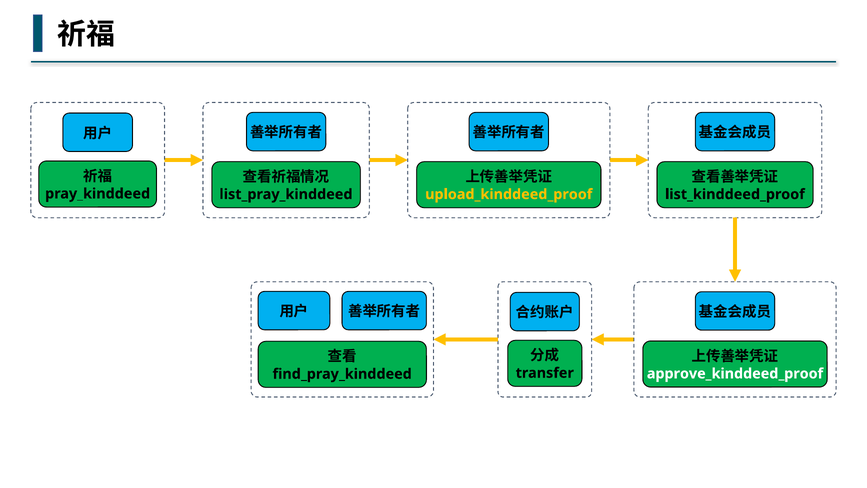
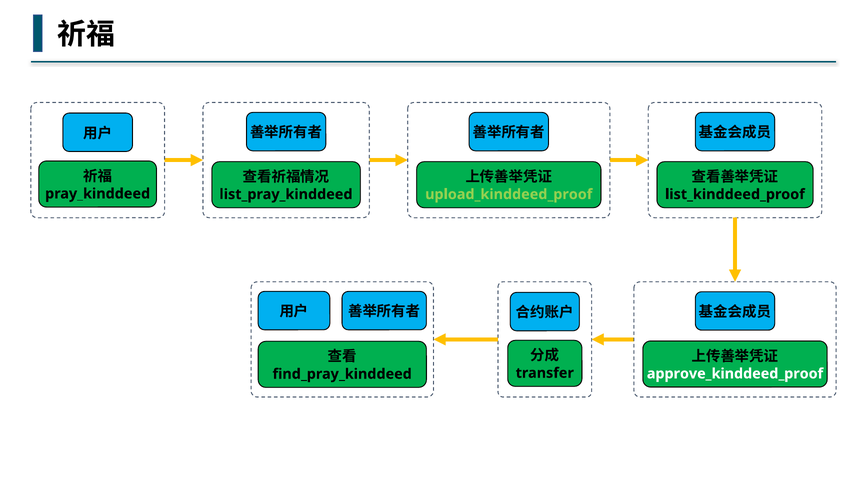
upload_kinddeed_proof colour: yellow -> light green
